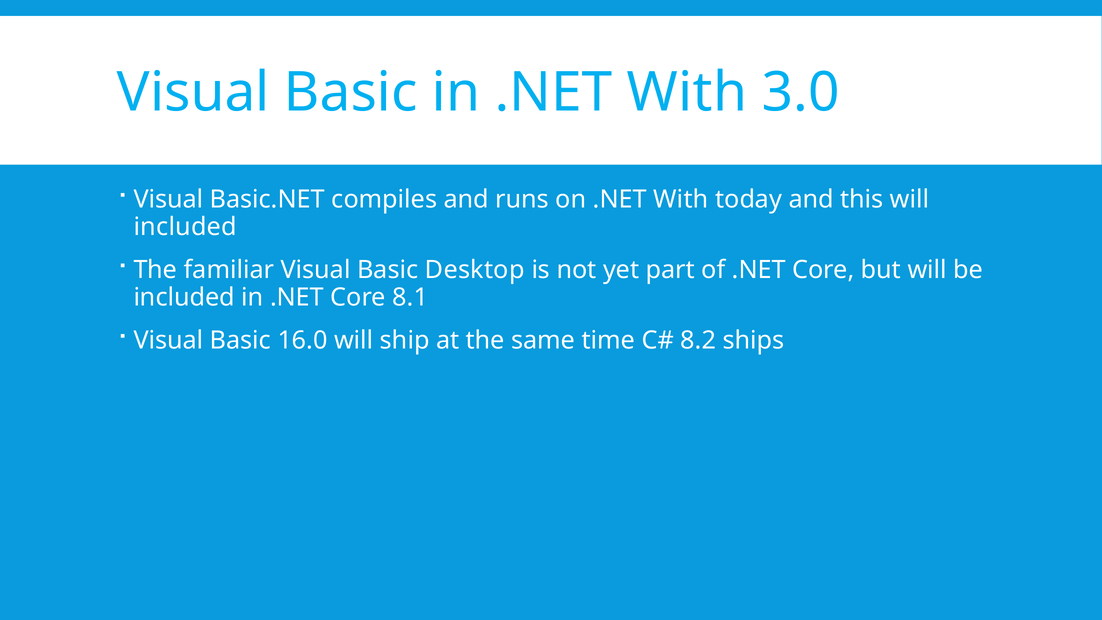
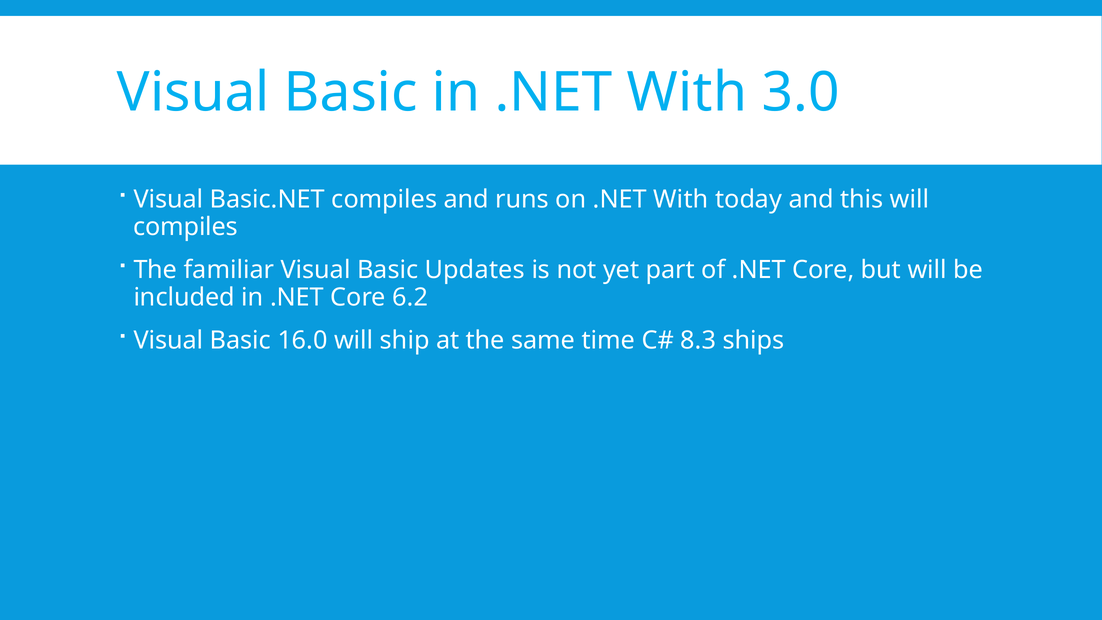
included at (185, 227): included -> compiles
Desktop: Desktop -> Updates
8.1: 8.1 -> 6.2
8.2: 8.2 -> 8.3
